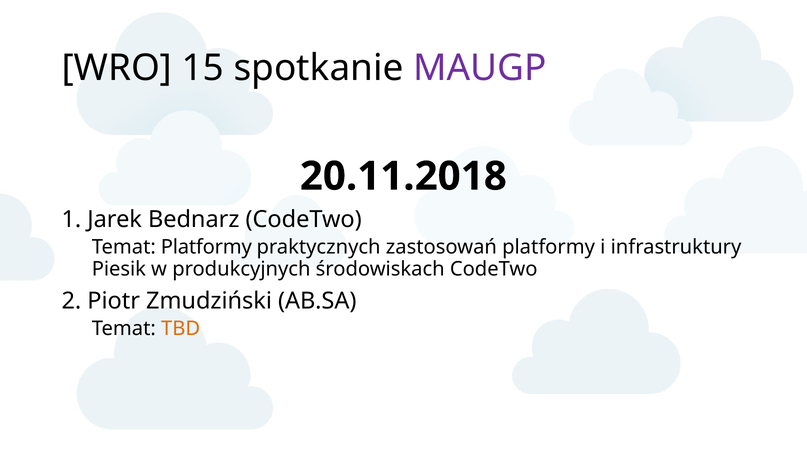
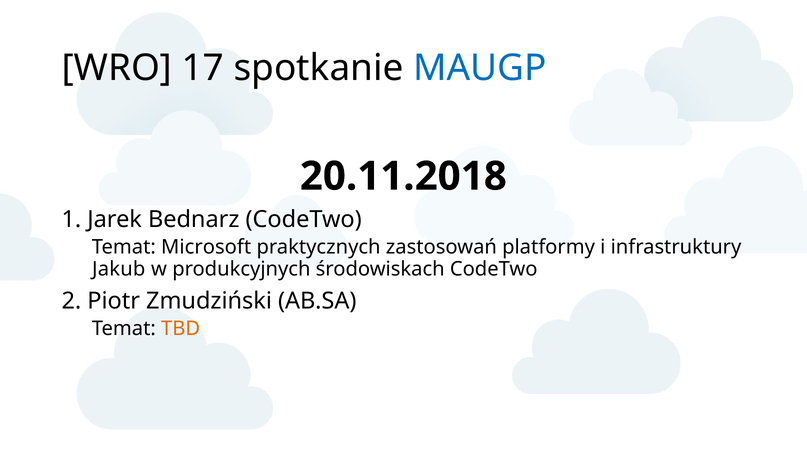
15: 15 -> 17
MAUGP colour: purple -> blue
Temat Platformy: Platformy -> Microsoft
Piesik: Piesik -> Jakub
